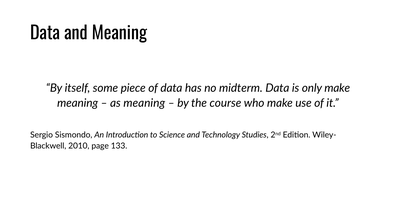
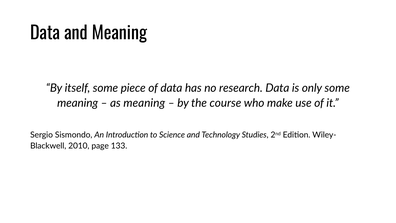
midterm: midterm -> research
only make: make -> some
